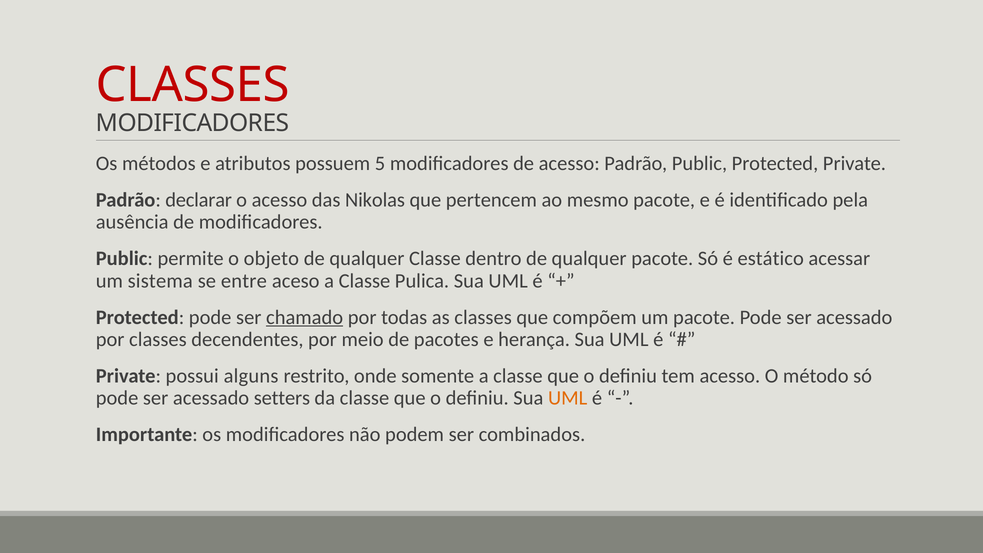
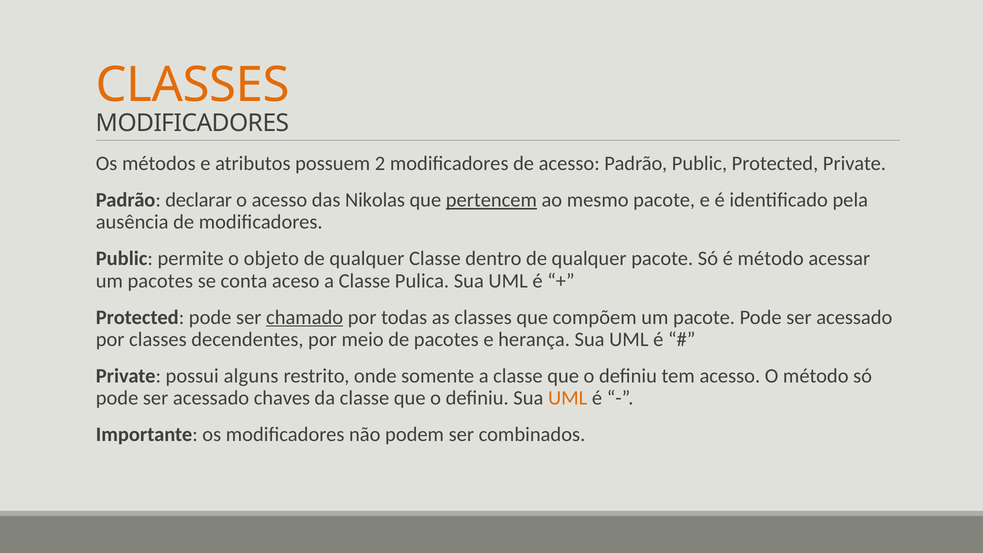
CLASSES at (193, 85) colour: red -> orange
5: 5 -> 2
pertencem underline: none -> present
é estático: estático -> método
um sistema: sistema -> pacotes
entre: entre -> conta
setters: setters -> chaves
